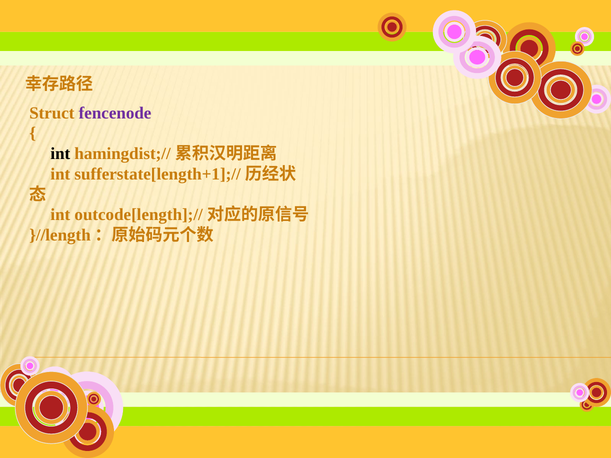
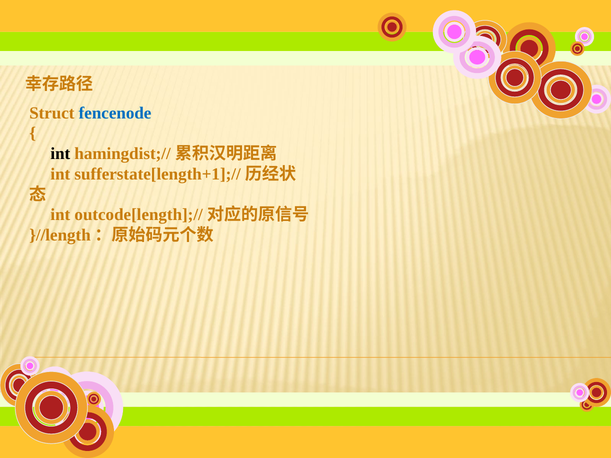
fencenode colour: purple -> blue
